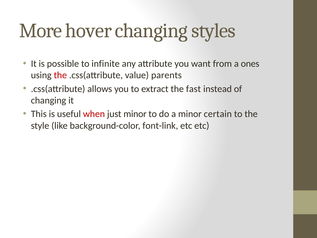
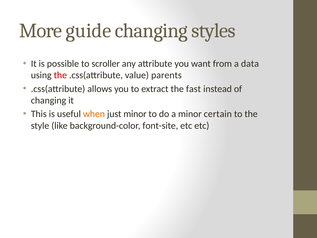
hover: hover -> guide
infinite: infinite -> scroller
ones: ones -> data
when colour: red -> orange
font-link: font-link -> font-site
